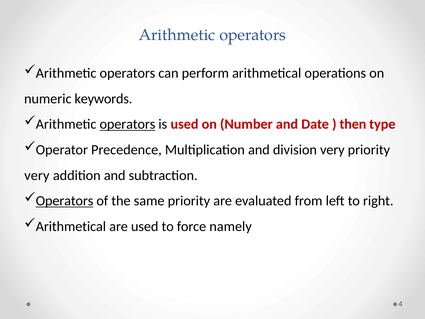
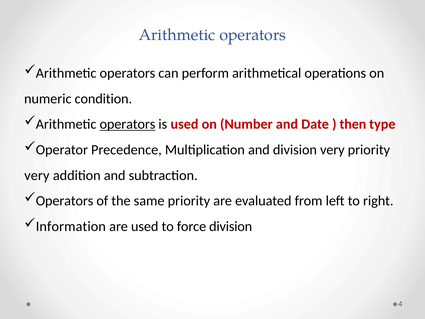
keywords: keywords -> condition
Operators at (65, 201) underline: present -> none
Arithmetical at (71, 226): Arithmetical -> Information
force namely: namely -> division
